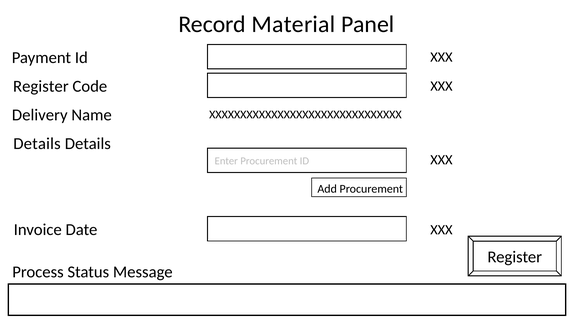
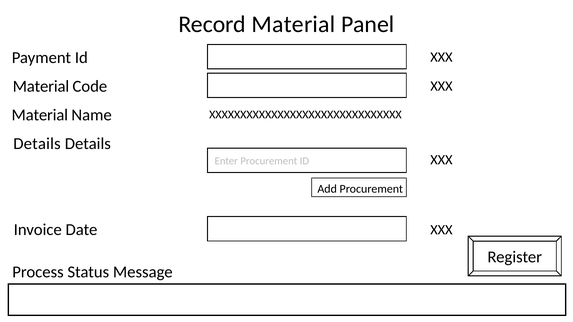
Register at (41, 86): Register -> Material
Delivery at (40, 115): Delivery -> Material
